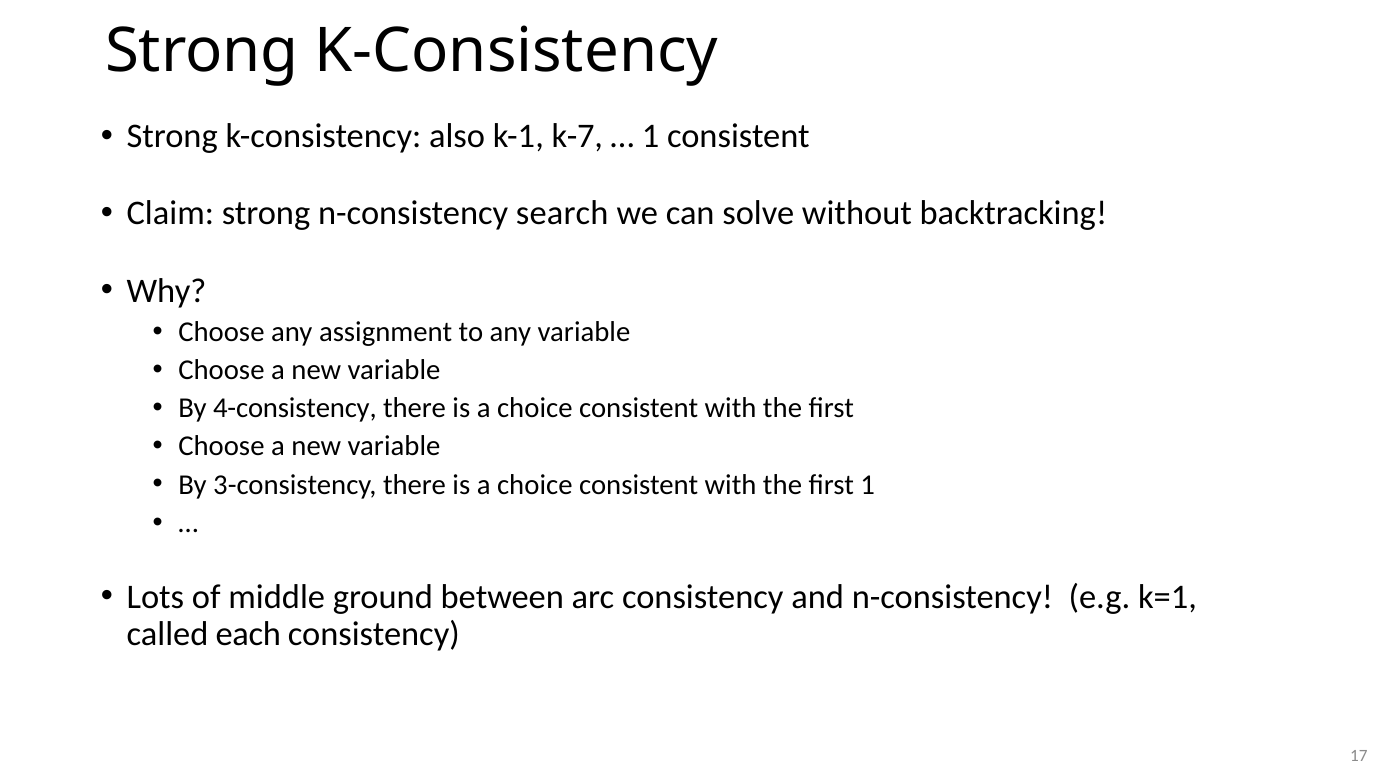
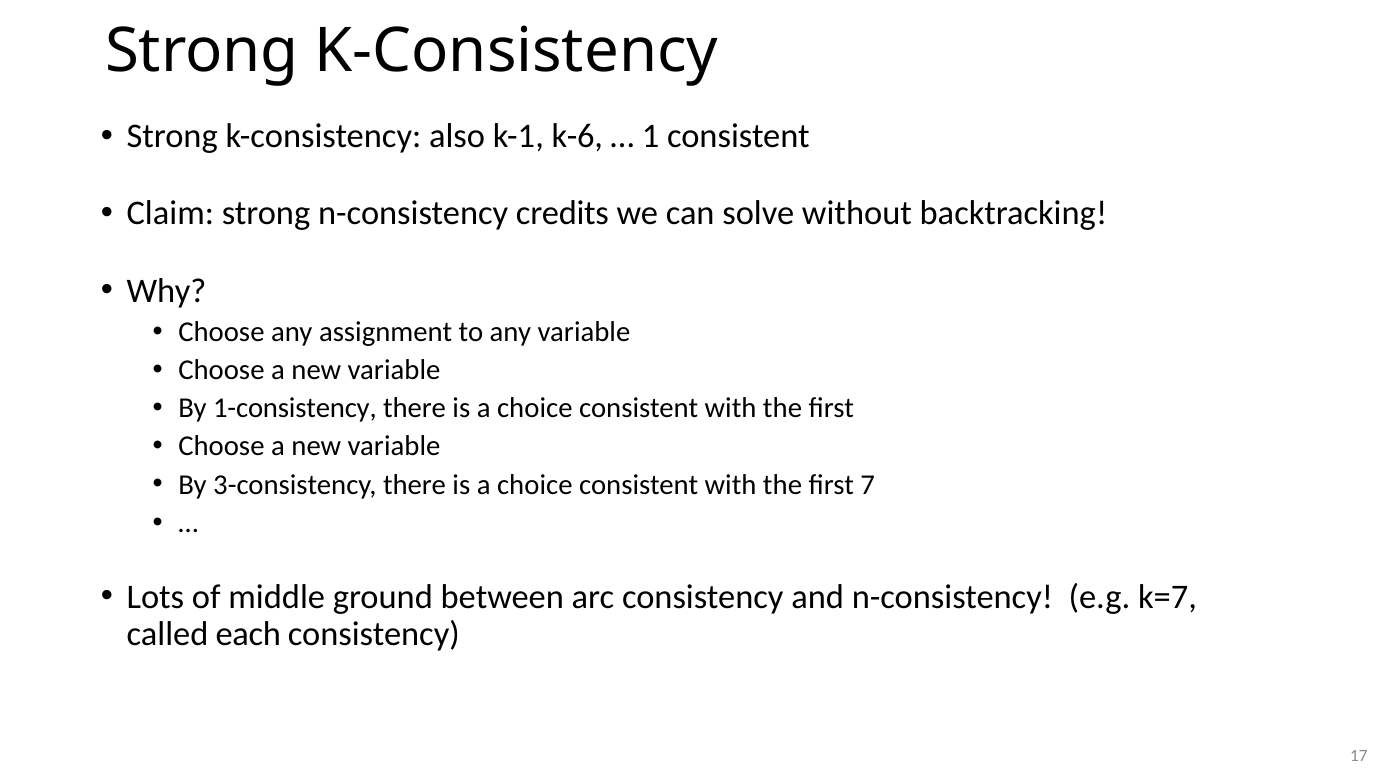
k-7: k-7 -> k-6
search: search -> credits
4-consistency: 4-consistency -> 1-consistency
first 1: 1 -> 7
k=1: k=1 -> k=7
